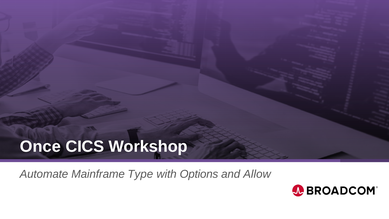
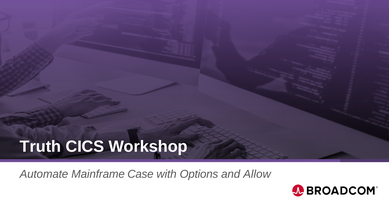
Once: Once -> Truth
Type: Type -> Case
